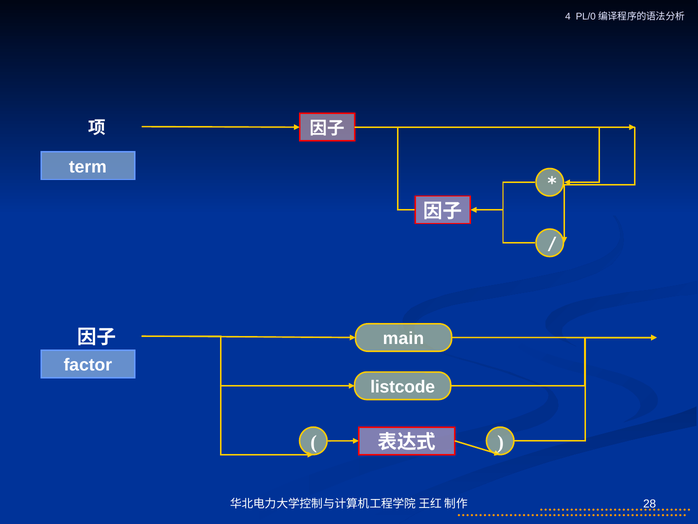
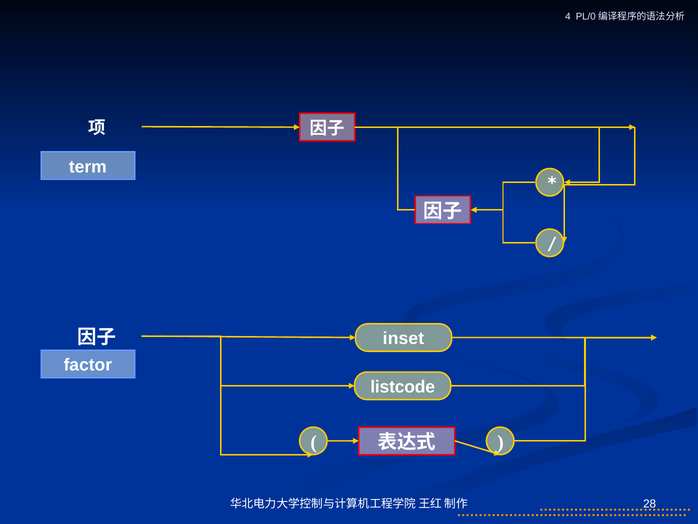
main: main -> inset
